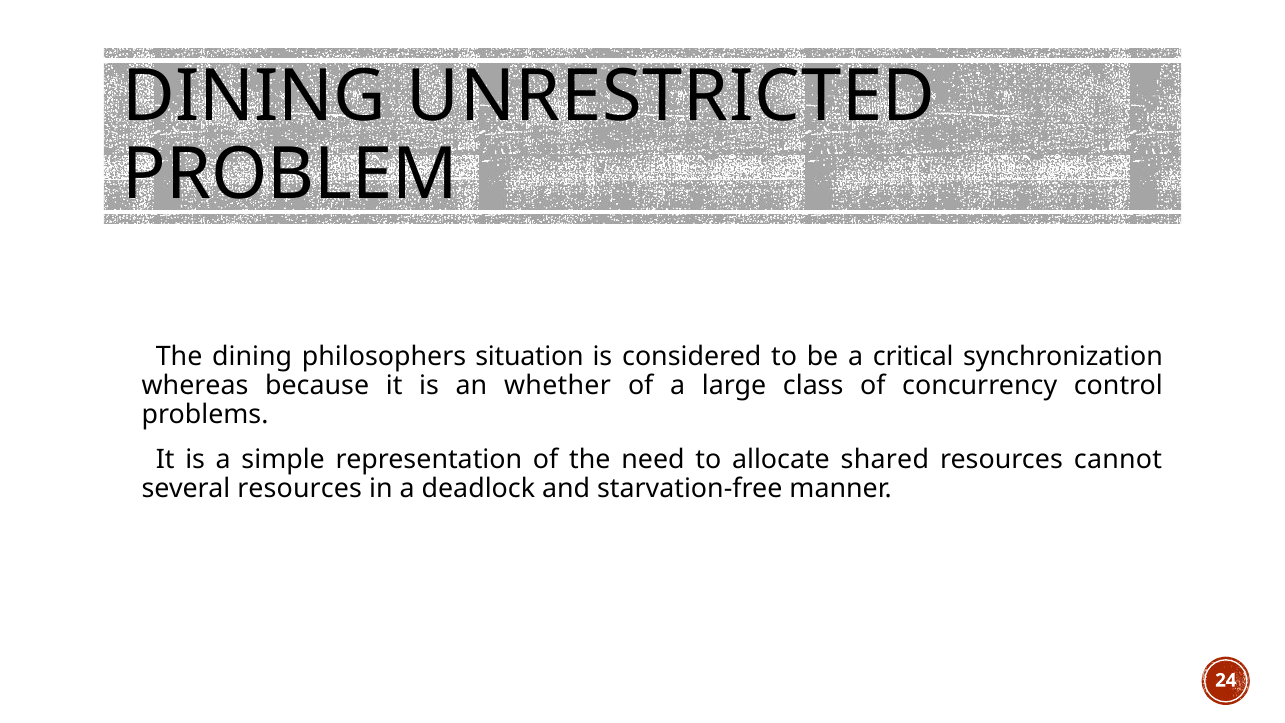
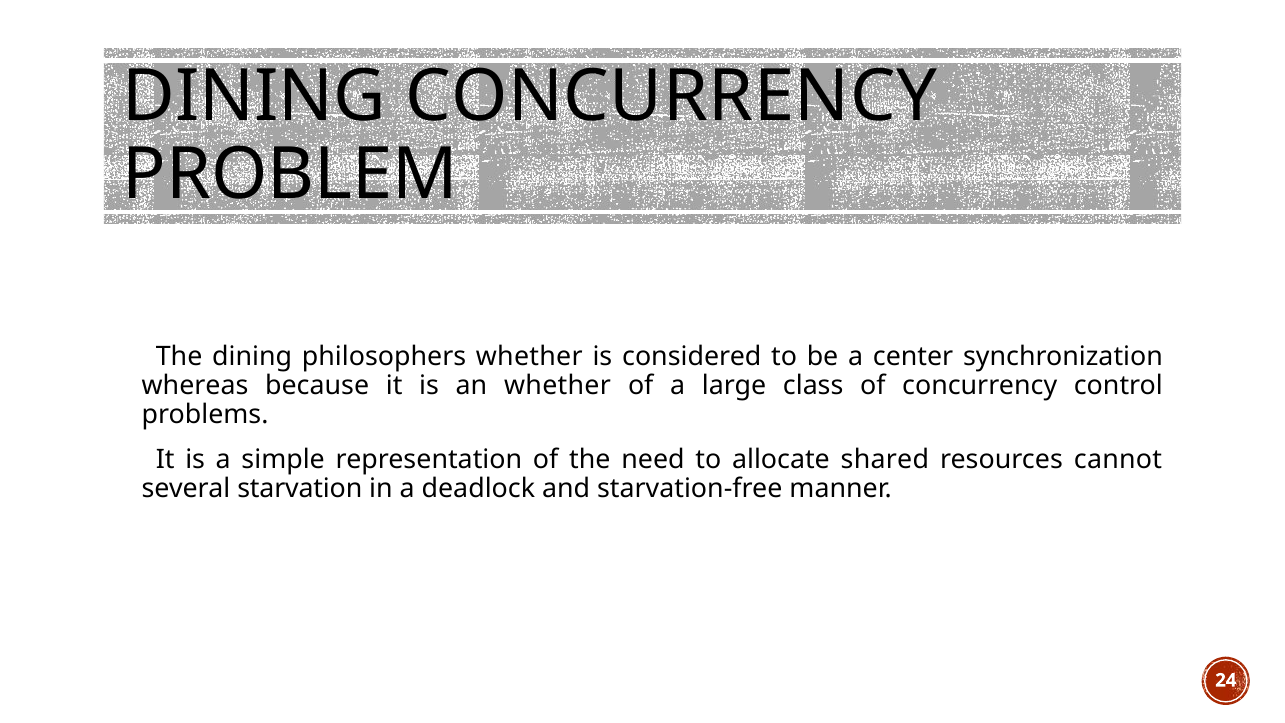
DINING UNRESTRICTED: UNRESTRICTED -> CONCURRENCY
philosophers situation: situation -> whether
critical: critical -> center
several resources: resources -> starvation
